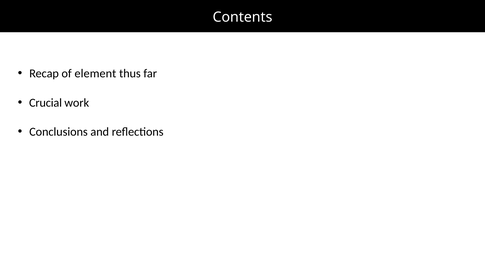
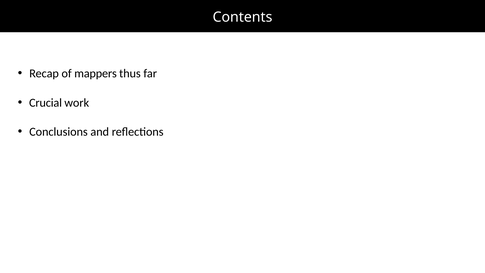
element: element -> mappers
